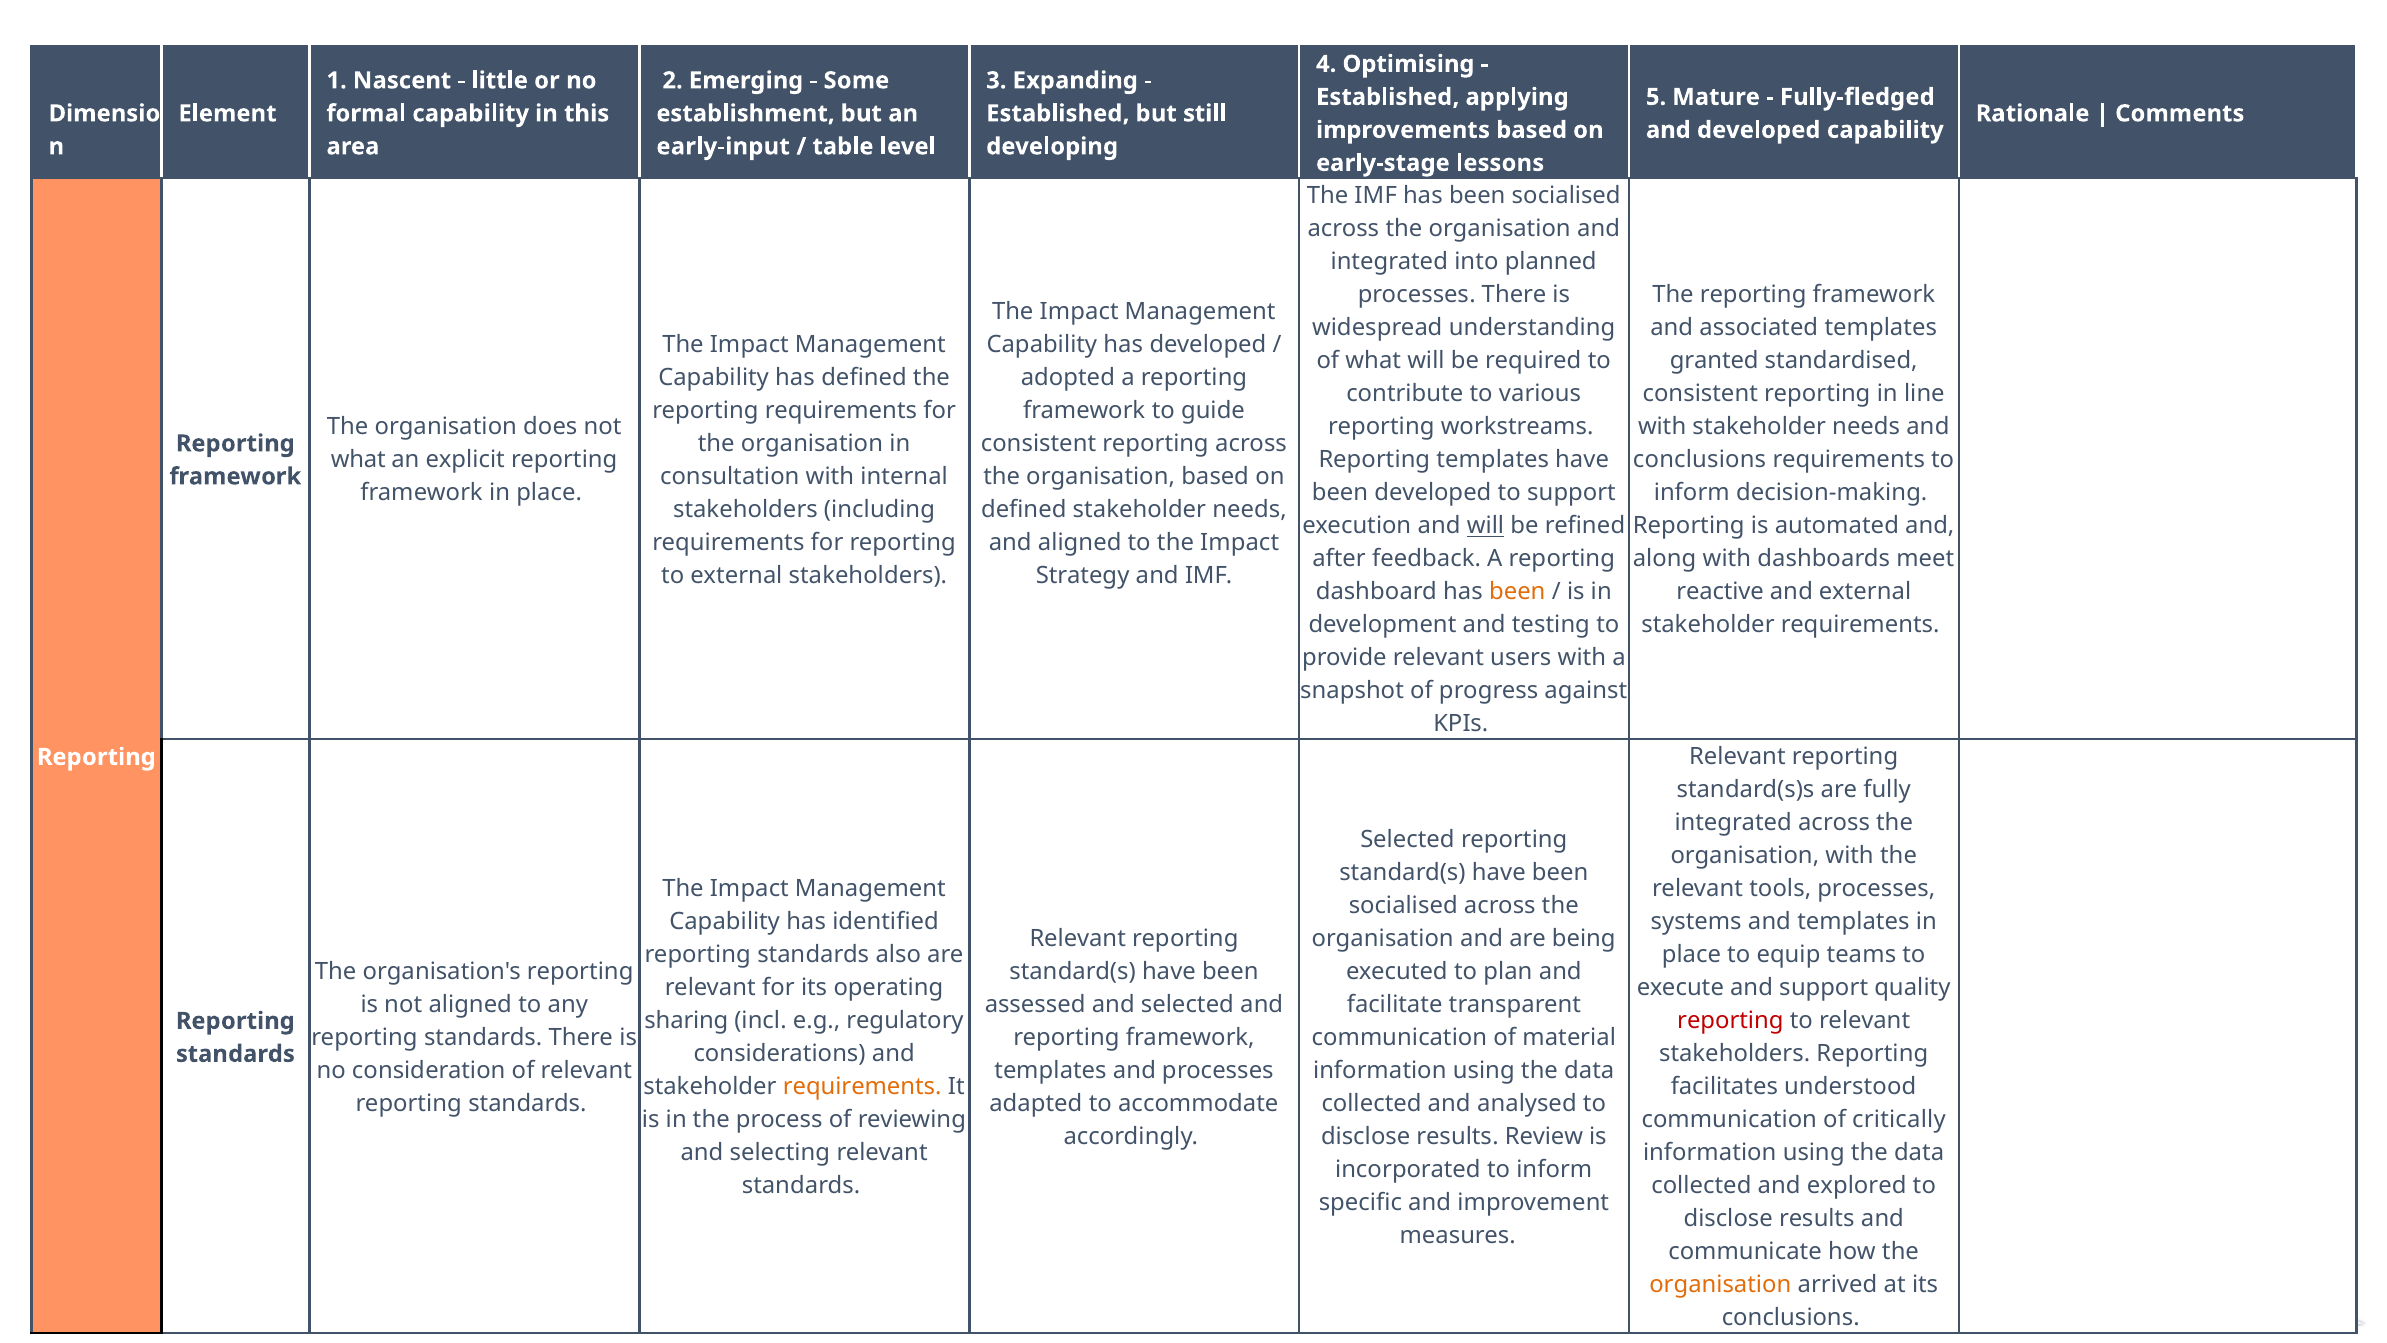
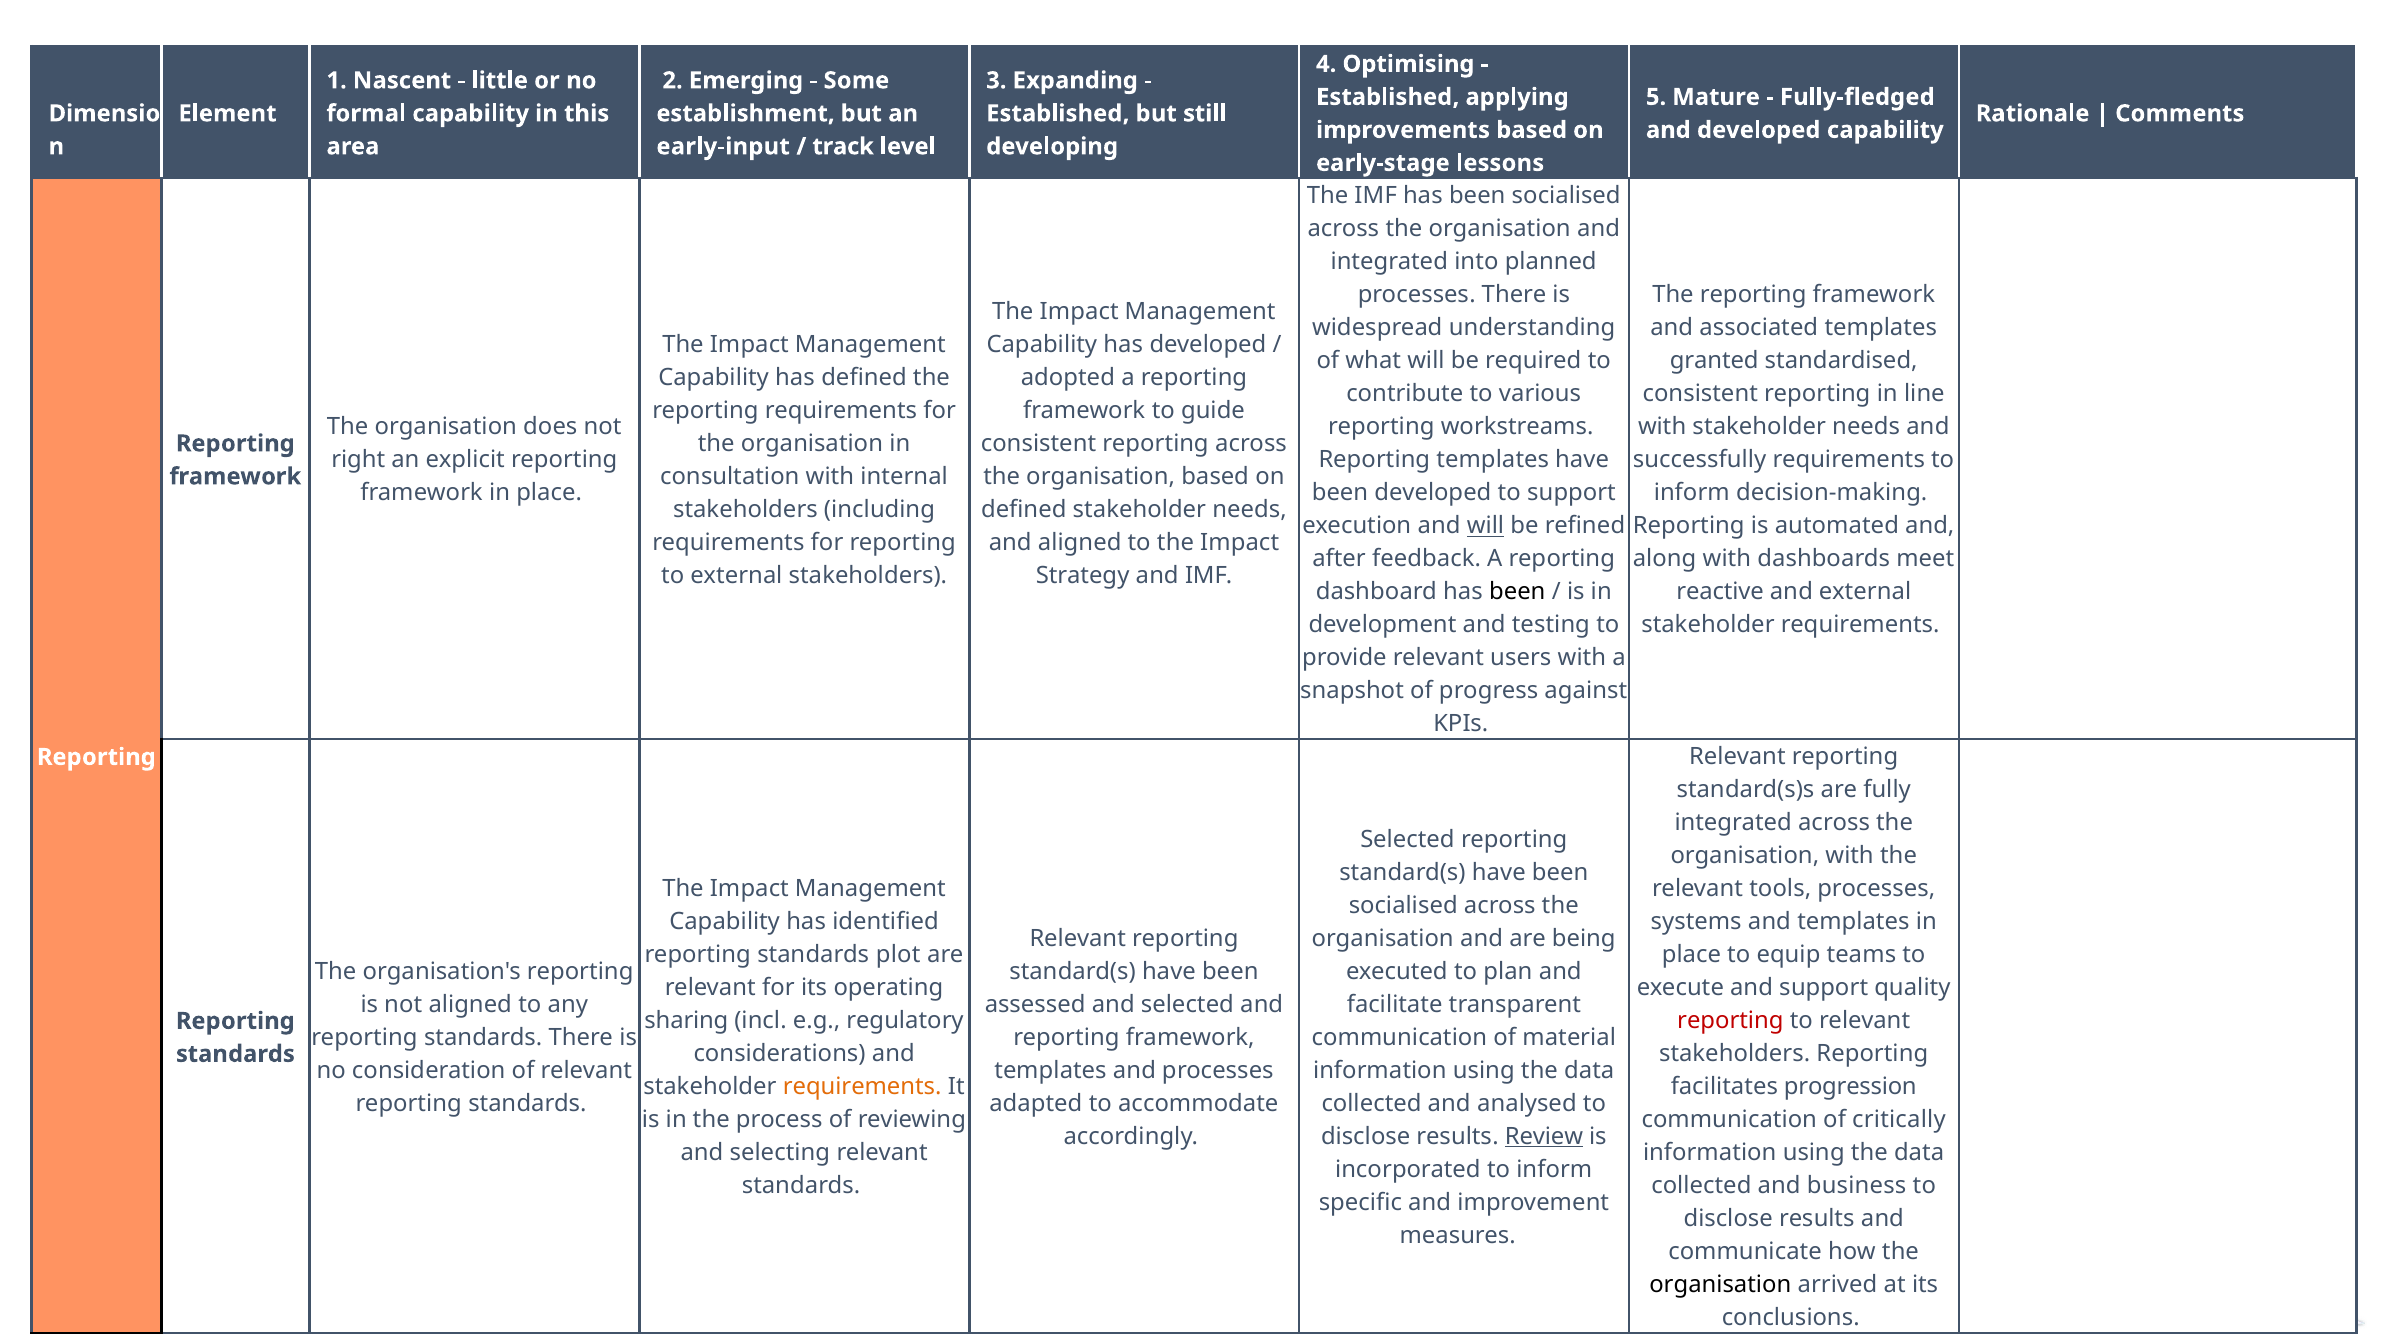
table: table -> track
what at (358, 460): what -> right
conclusions at (1700, 460): conclusions -> successfully
been at (1517, 592) colour: orange -> black
also: also -> plot
understood: understood -> progression
Review underline: none -> present
explored: explored -> business
organisation at (1720, 1285) colour: orange -> black
